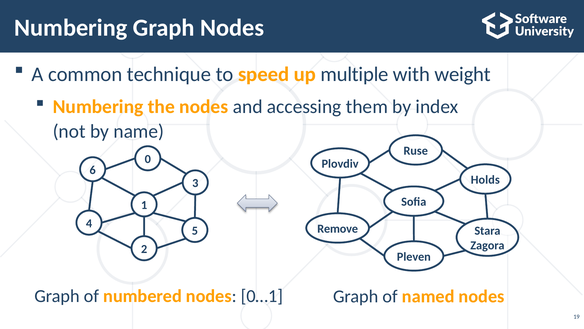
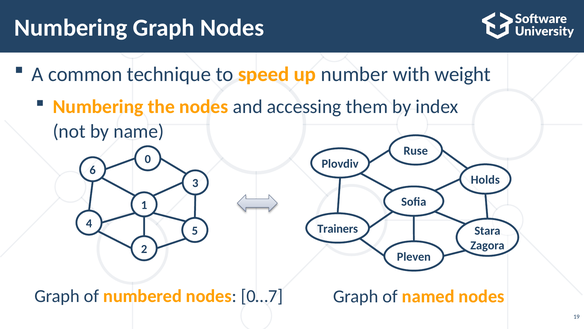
multiple: multiple -> number
Remove: Remove -> Trainers
0…1: 0…1 -> 0…7
